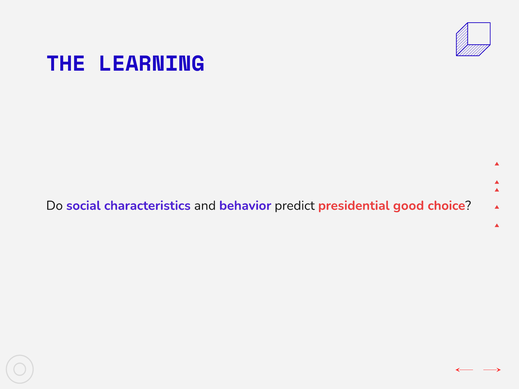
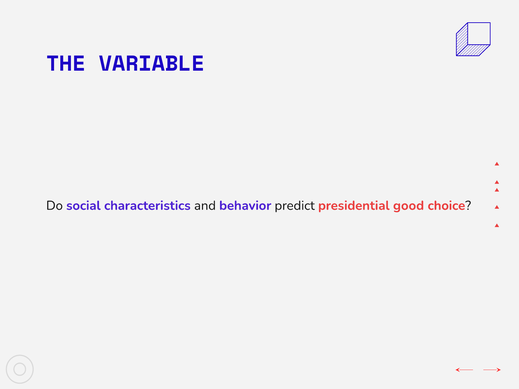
LEARNING: LEARNING -> VARIABLE
